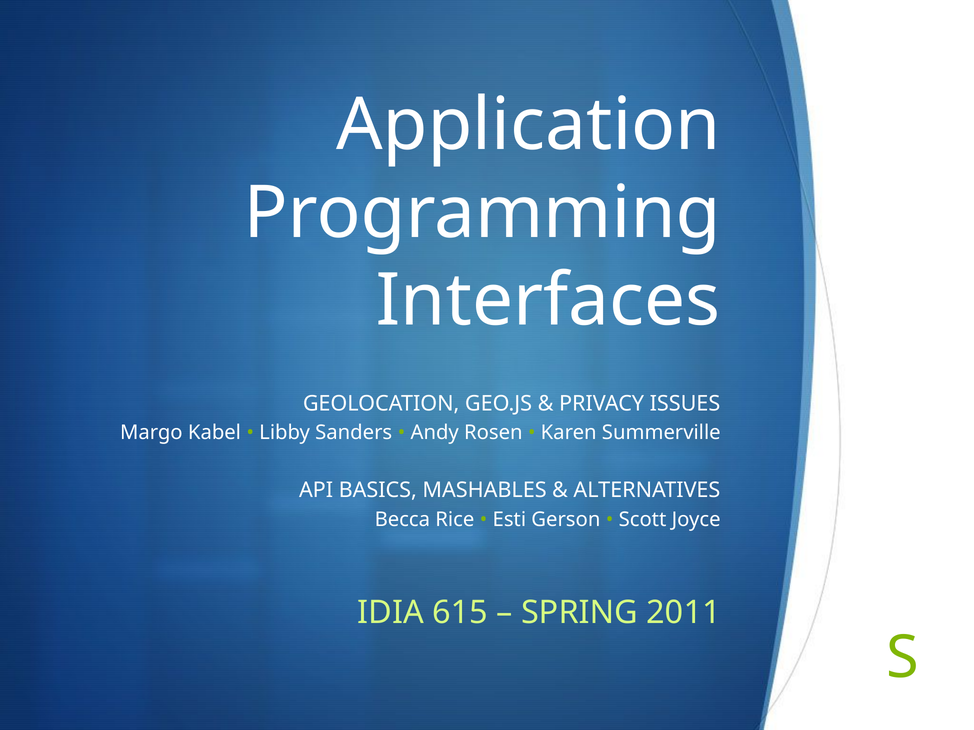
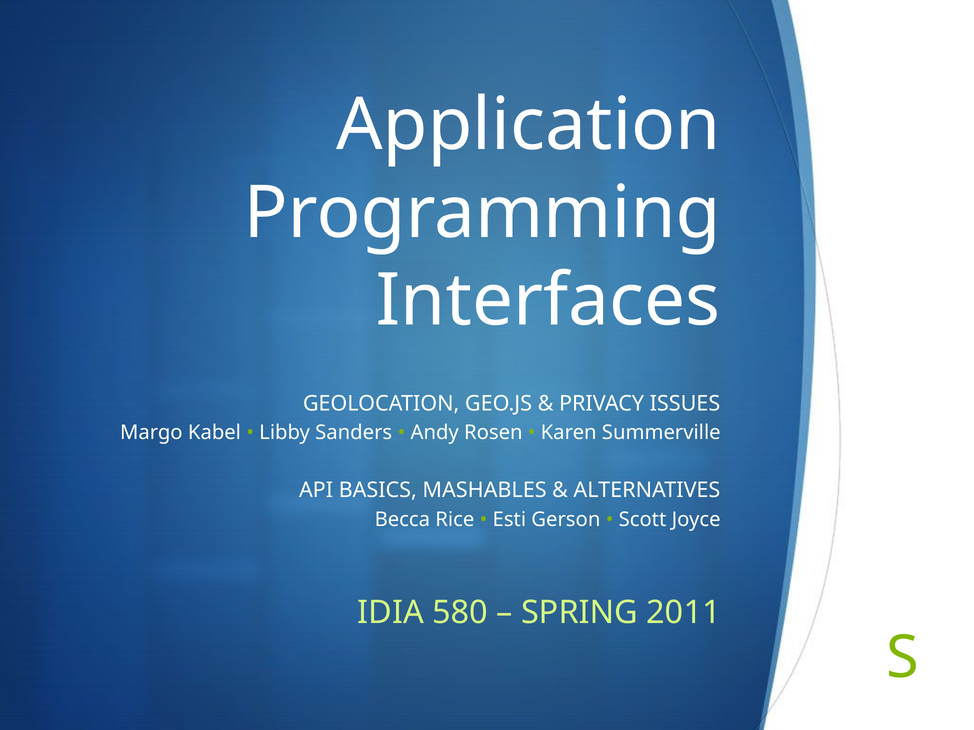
615: 615 -> 580
